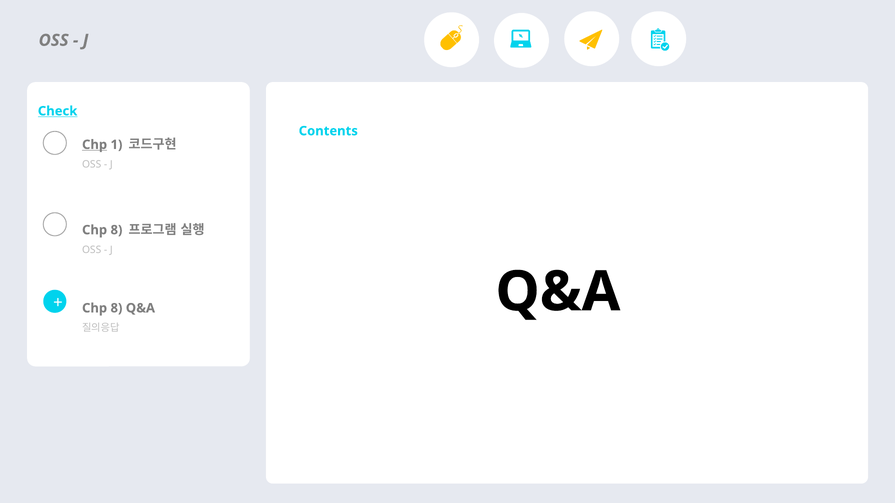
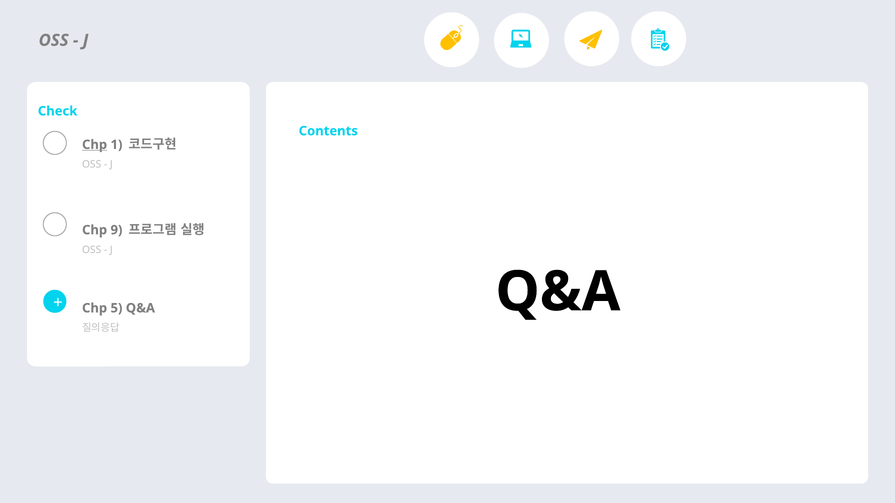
Check underline: present -> none
8 at (116, 230): 8 -> 9
8 at (116, 308): 8 -> 5
